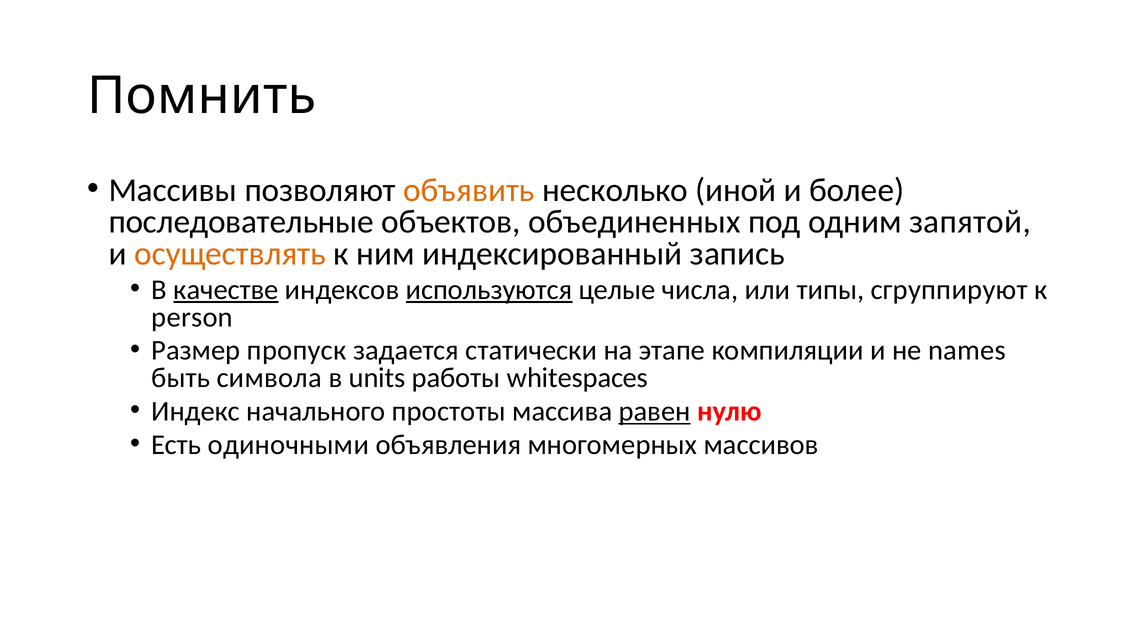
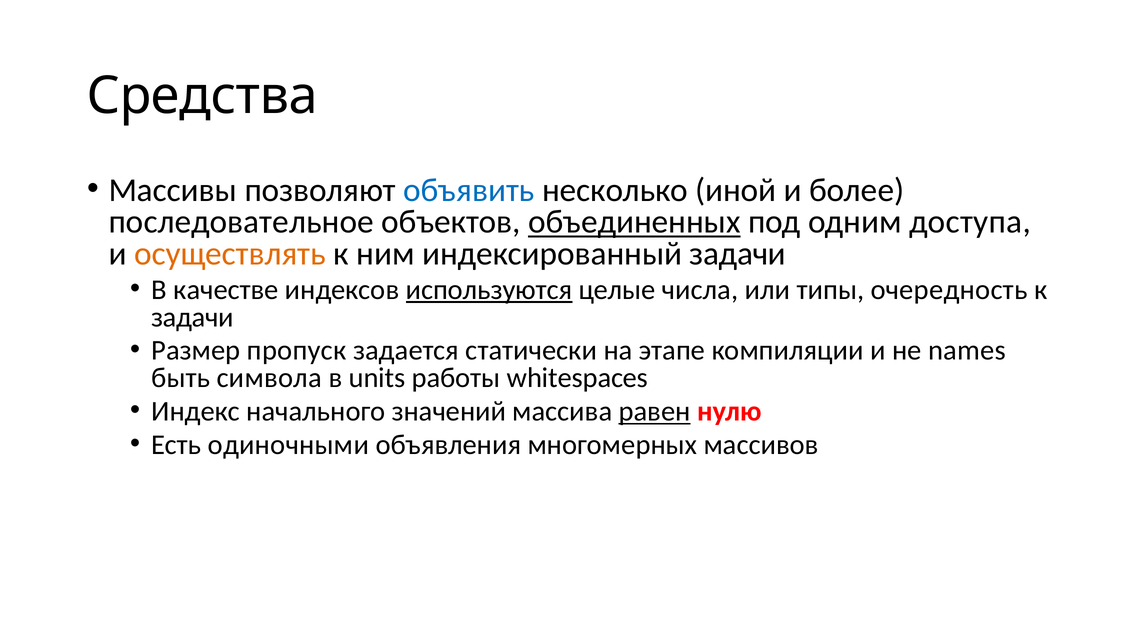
Помнить: Помнить -> Средства
объявить colour: orange -> blue
последовательные: последовательные -> последовательное
объединенных underline: none -> present
запятой: запятой -> доступа
индексированный запись: запись -> задачи
качестве underline: present -> none
сгруппируют: сгруппируют -> очередность
person at (192, 317): person -> задачи
простоты: простоты -> значений
